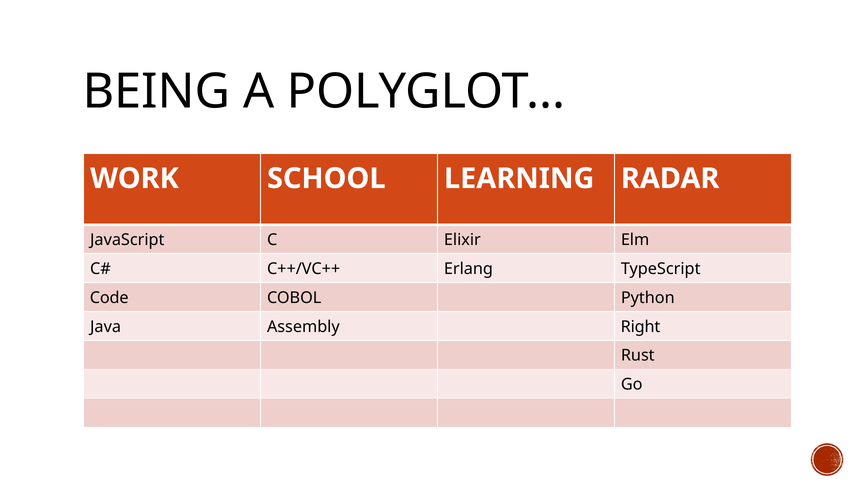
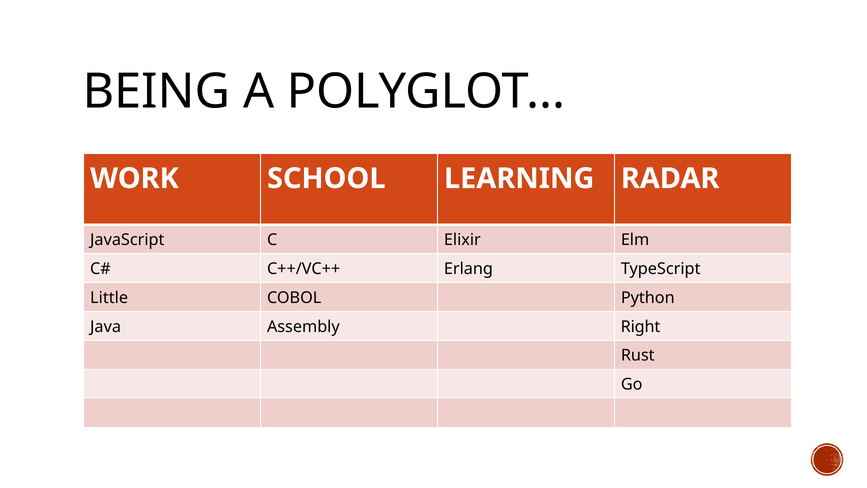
Code: Code -> Little
